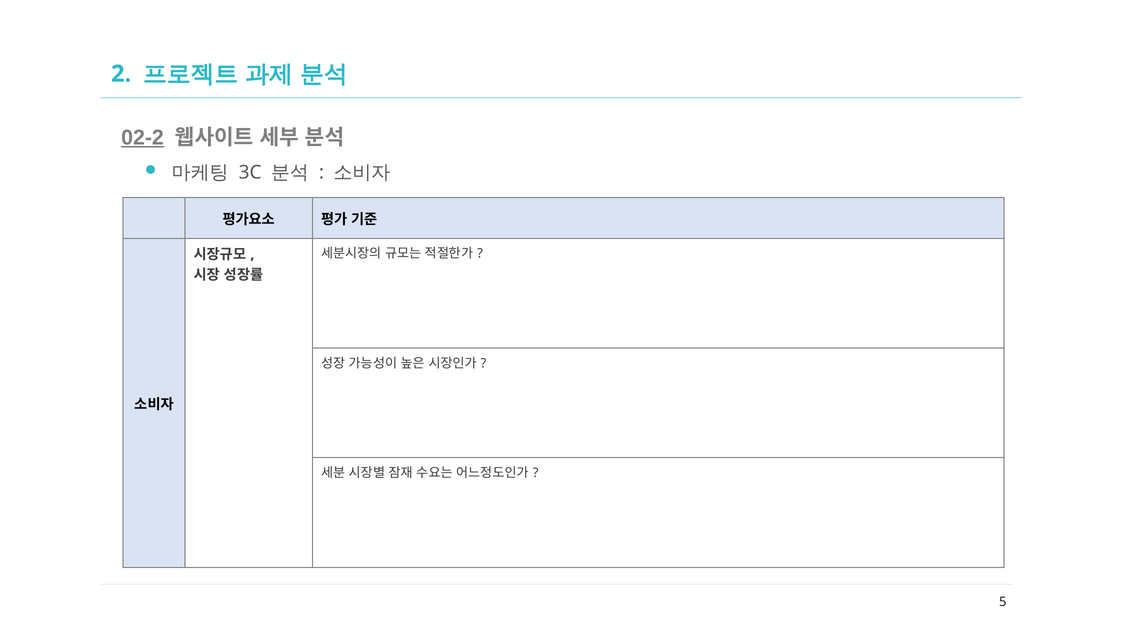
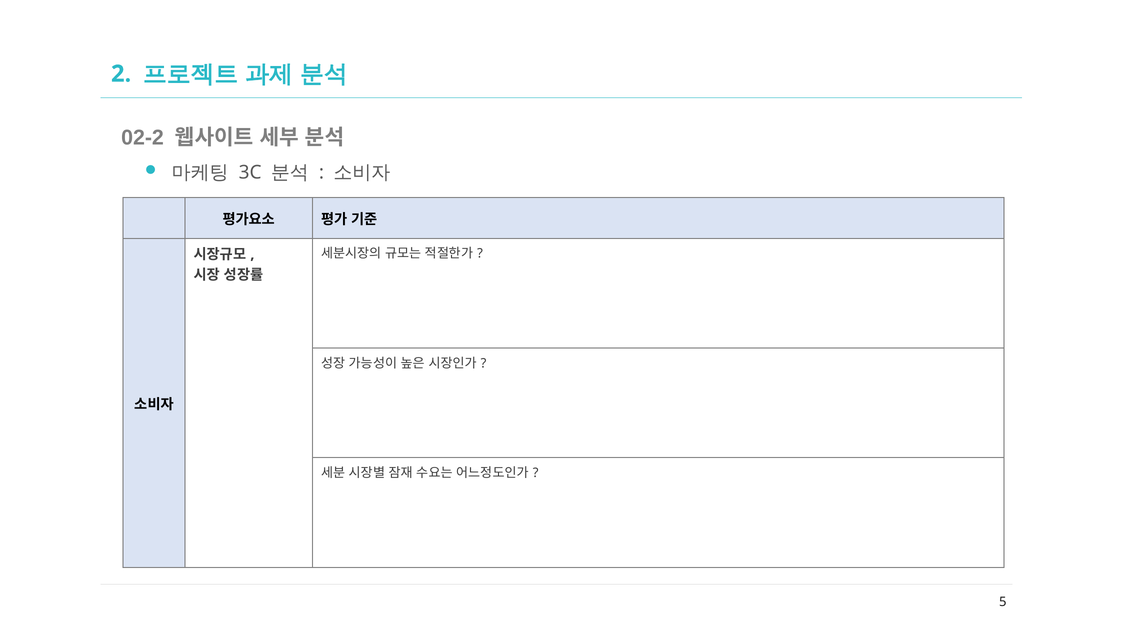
02-2 underline: present -> none
